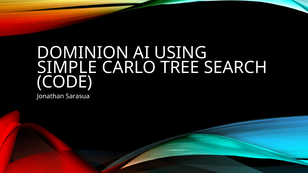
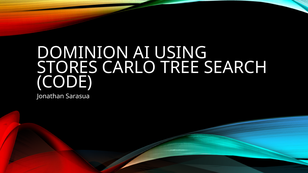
SIMPLE: SIMPLE -> STORES
